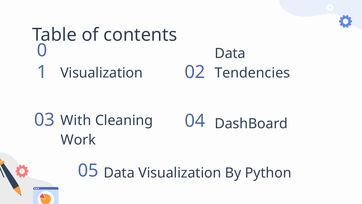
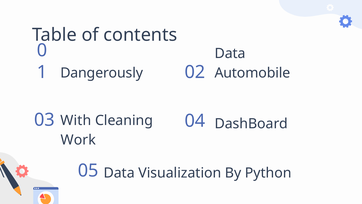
Visualization at (102, 73): Visualization -> Dangerously
Tendencies: Tendencies -> Automobile
